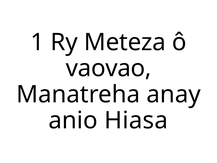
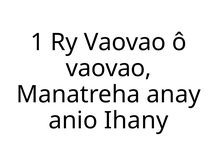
Ry Meteza: Meteza -> Vaovao
Hiasa: Hiasa -> Ihany
